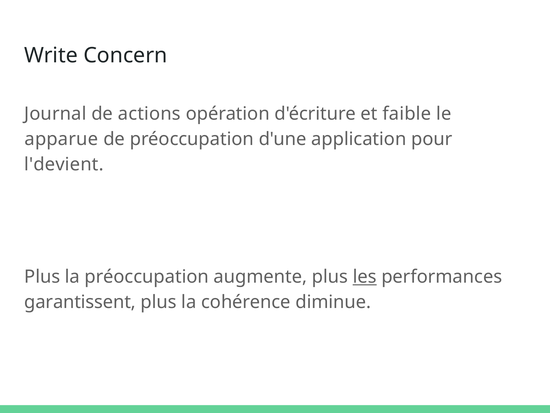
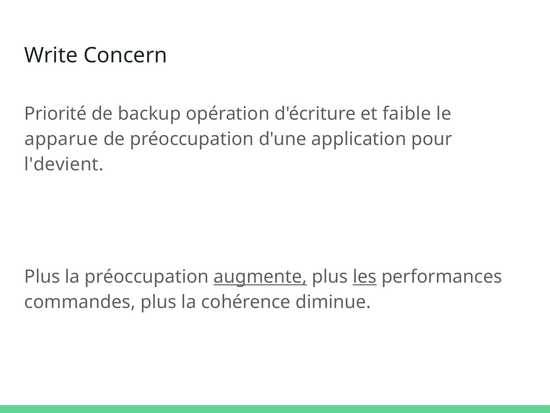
Journal: Journal -> Priorité
actions: actions -> backup
augmente underline: none -> present
garantissent: garantissent -> commandes
